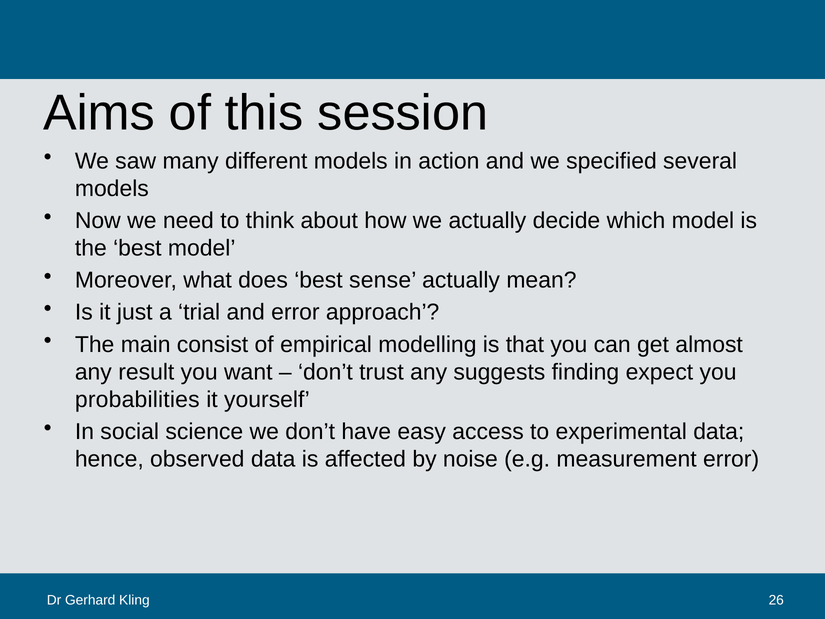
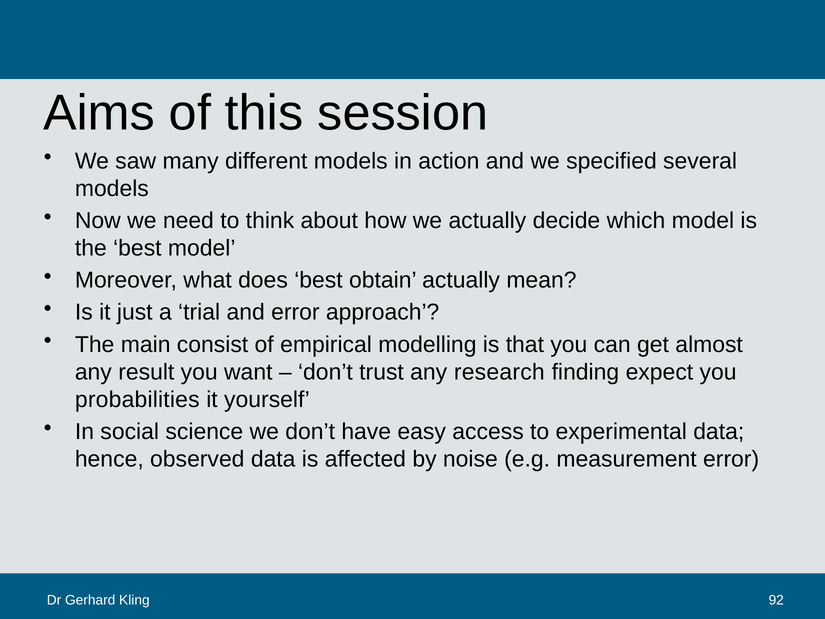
sense: sense -> obtain
suggests: suggests -> research
26: 26 -> 92
